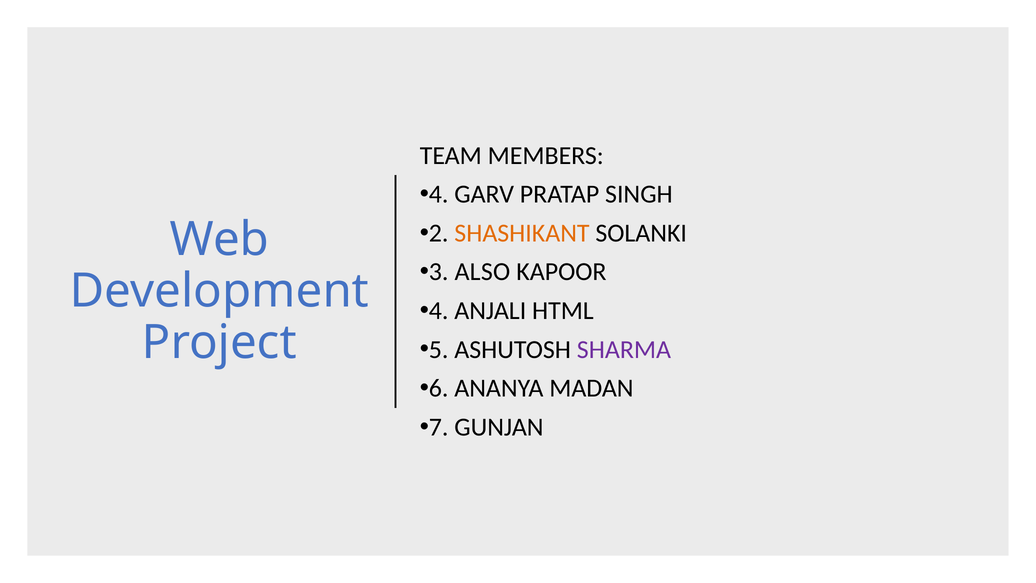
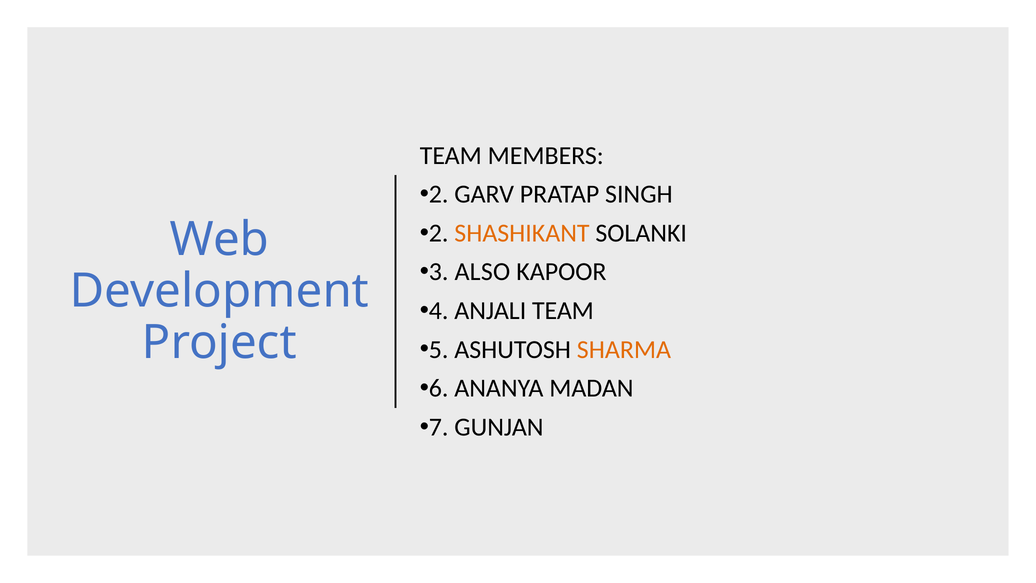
4 at (439, 194): 4 -> 2
ANJALI HTML: HTML -> TEAM
SHARMA colour: purple -> orange
